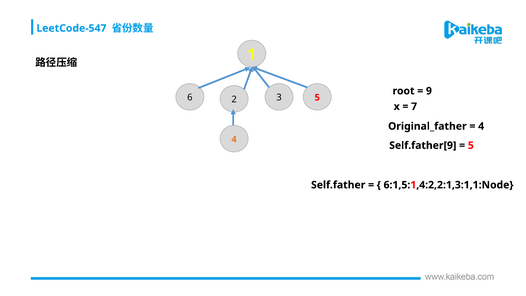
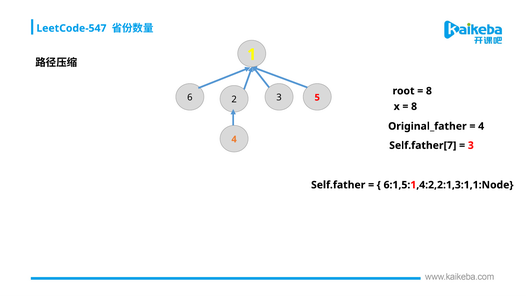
9 at (429, 91): 9 -> 8
7 at (414, 106): 7 -> 8
Self.father[9: Self.father[9 -> Self.father[7
5 at (471, 145): 5 -> 3
